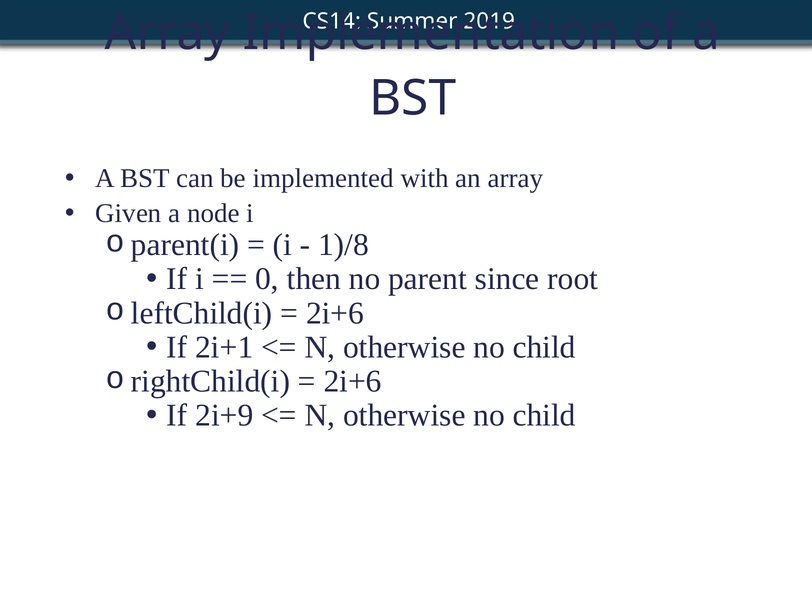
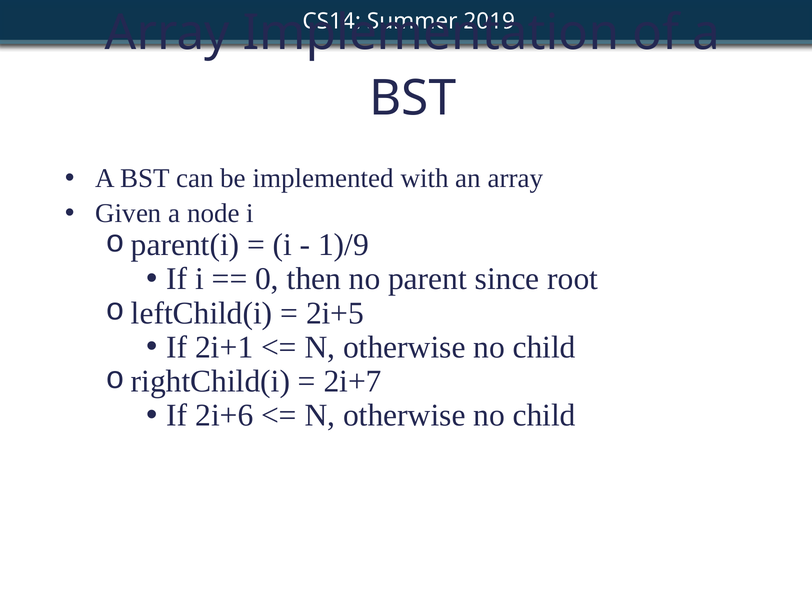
1)/8: 1)/8 -> 1)/9
2i+6 at (335, 313): 2i+6 -> 2i+5
2i+6 at (353, 381): 2i+6 -> 2i+7
2i+9: 2i+9 -> 2i+6
